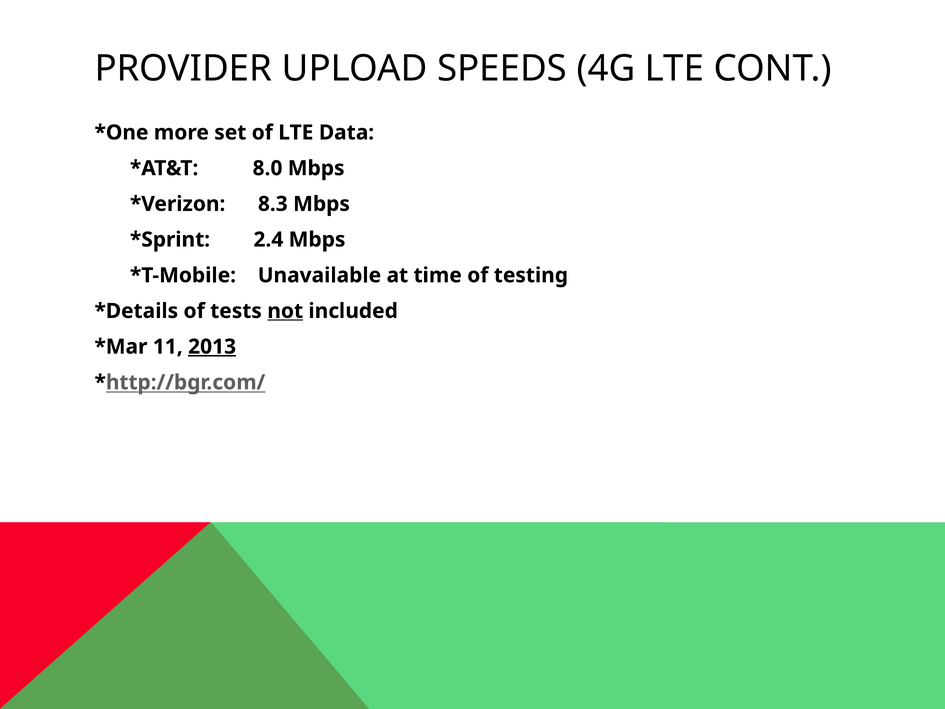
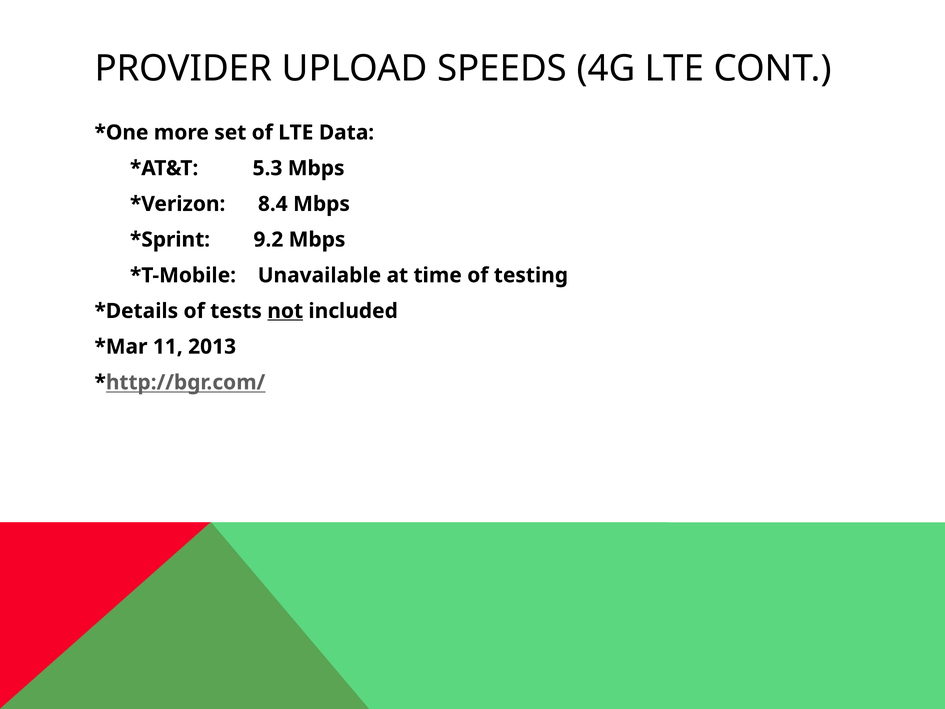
8.0: 8.0 -> 5.3
8.3: 8.3 -> 8.4
2.4: 2.4 -> 9.2
2013 underline: present -> none
